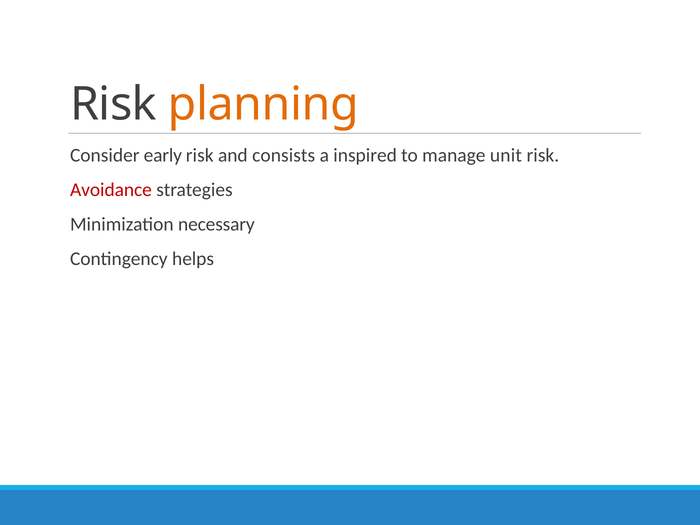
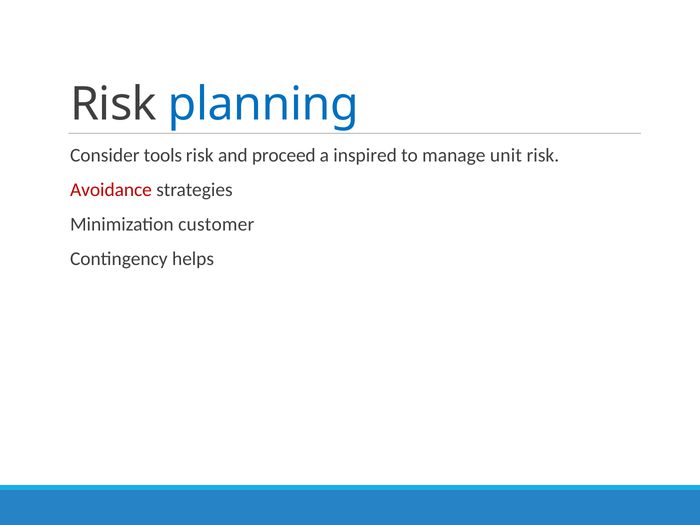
planning colour: orange -> blue
early: early -> tools
consists: consists -> proceed
necessary: necessary -> customer
